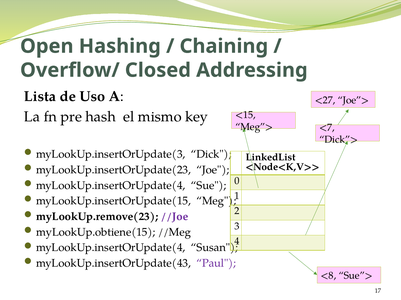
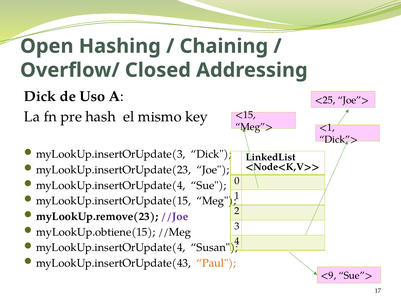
Lista at (40, 97): Lista -> Dick
<27: <27 -> <25
<7: <7 -> <1
Paul colour: purple -> orange
<8: <8 -> <9
